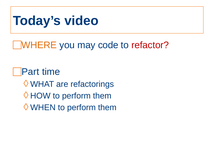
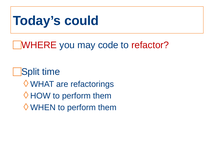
video: video -> could
WHERE colour: orange -> red
Part: Part -> Split
